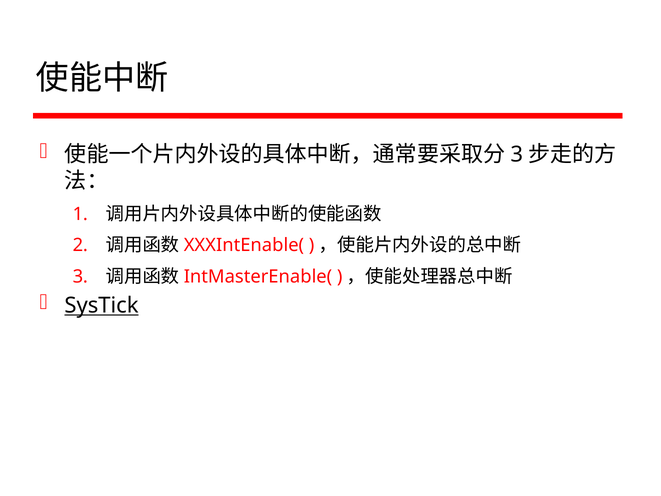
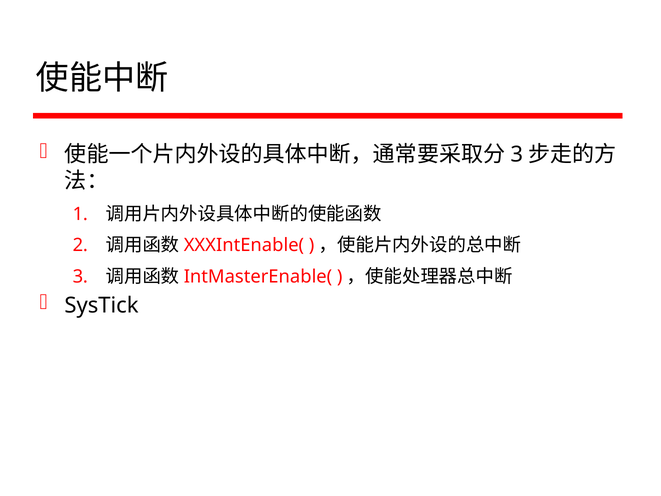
SysTick underline: present -> none
